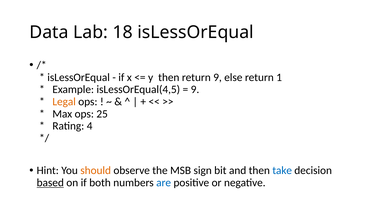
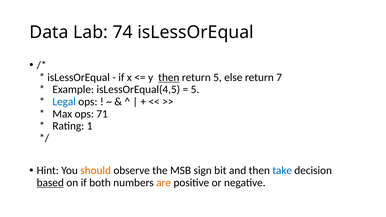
18: 18 -> 74
then at (169, 77) underline: none -> present
return 9: 9 -> 5
1: 1 -> 7
9 at (195, 90): 9 -> 5
Legal colour: orange -> blue
25: 25 -> 71
4: 4 -> 1
are colour: blue -> orange
